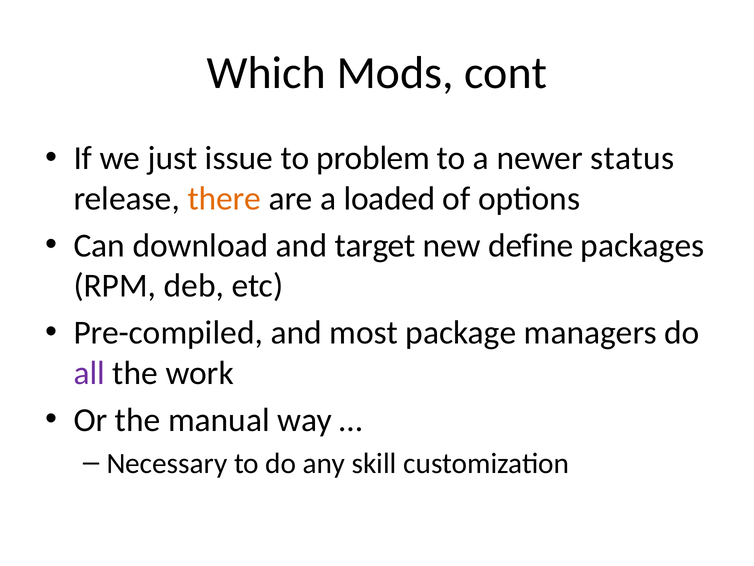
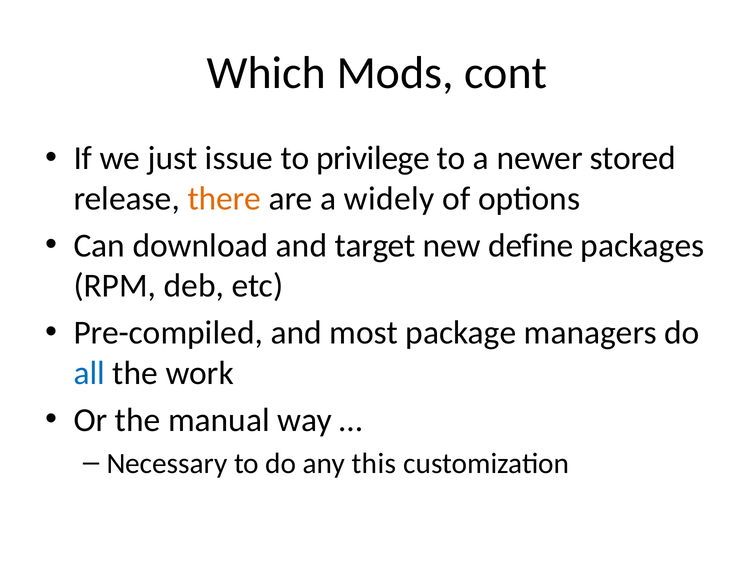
problem: problem -> privilege
status: status -> stored
loaded: loaded -> widely
all colour: purple -> blue
skill: skill -> this
